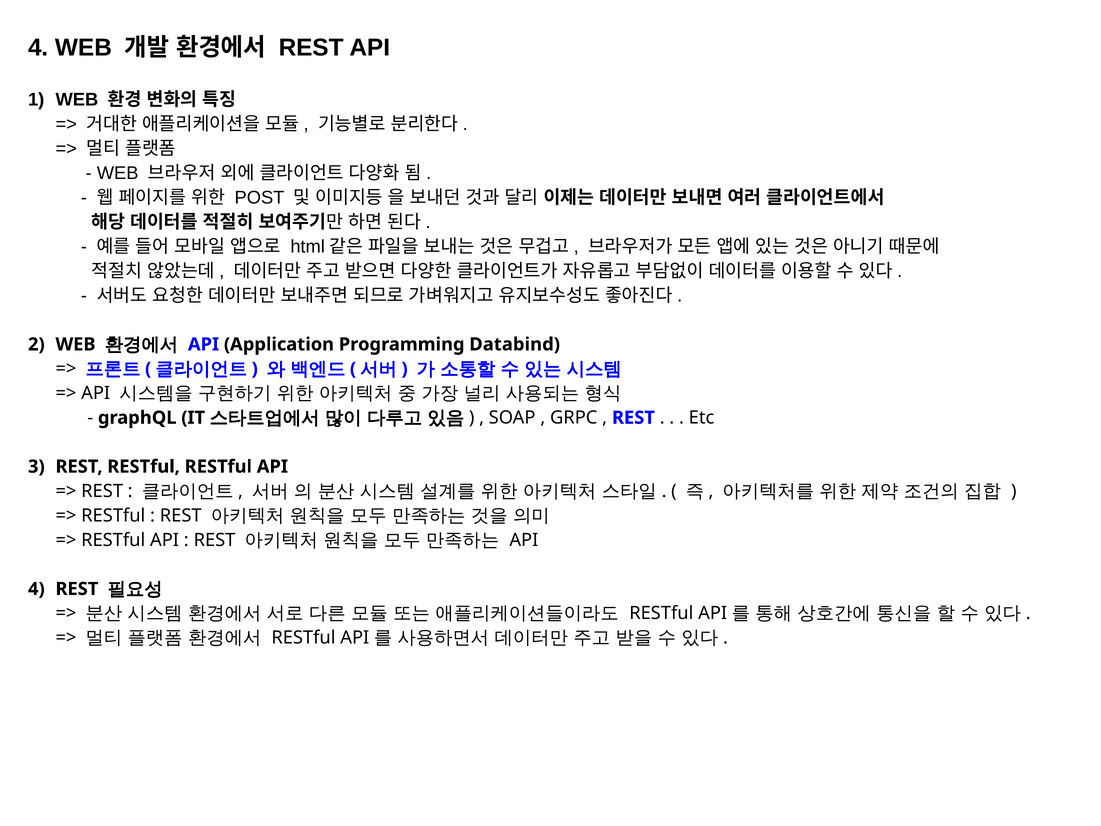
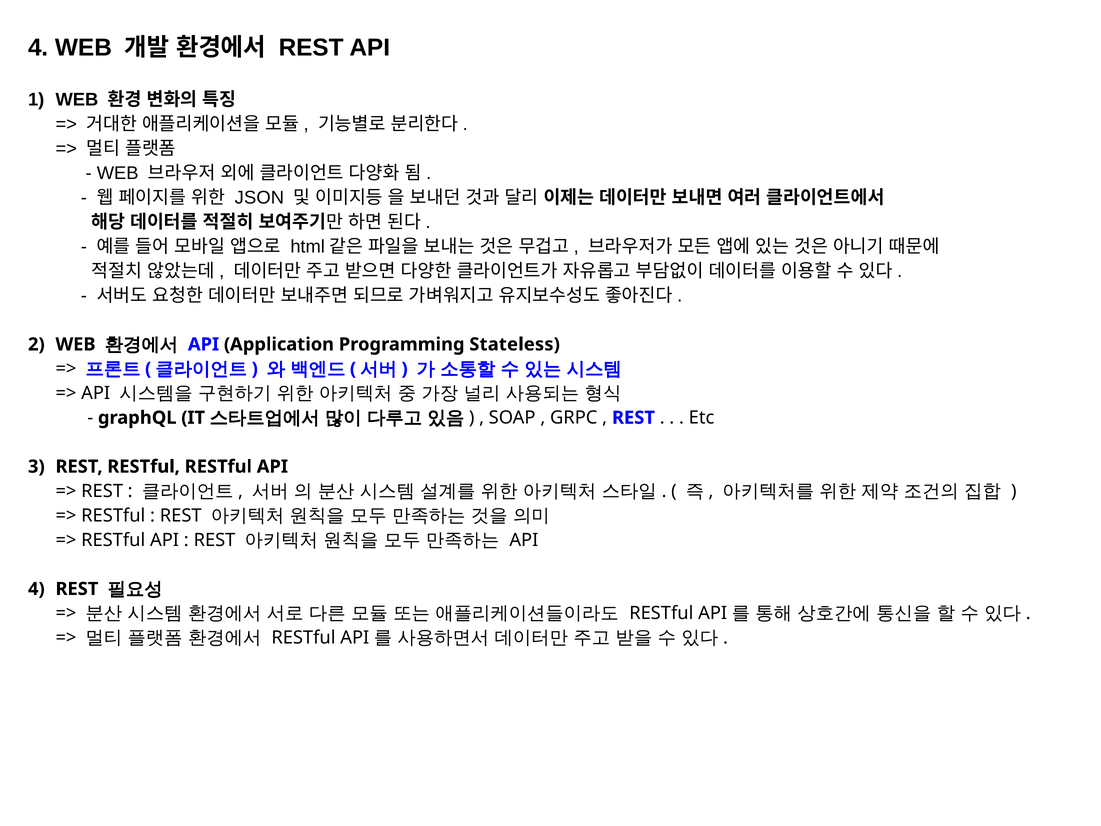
POST: POST -> JSON
Databind: Databind -> Stateless
